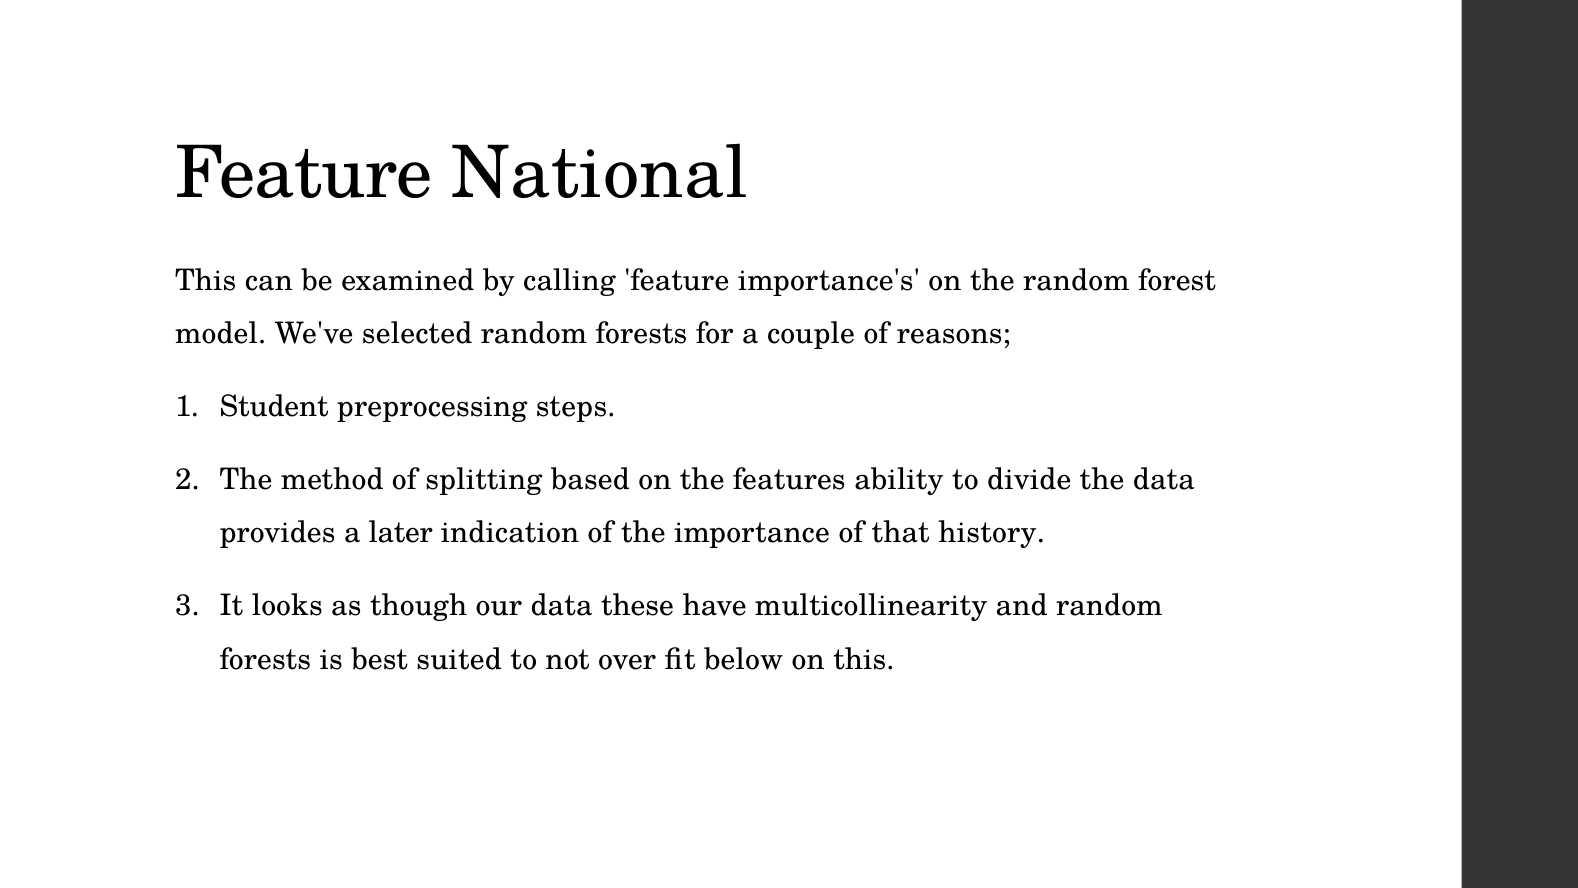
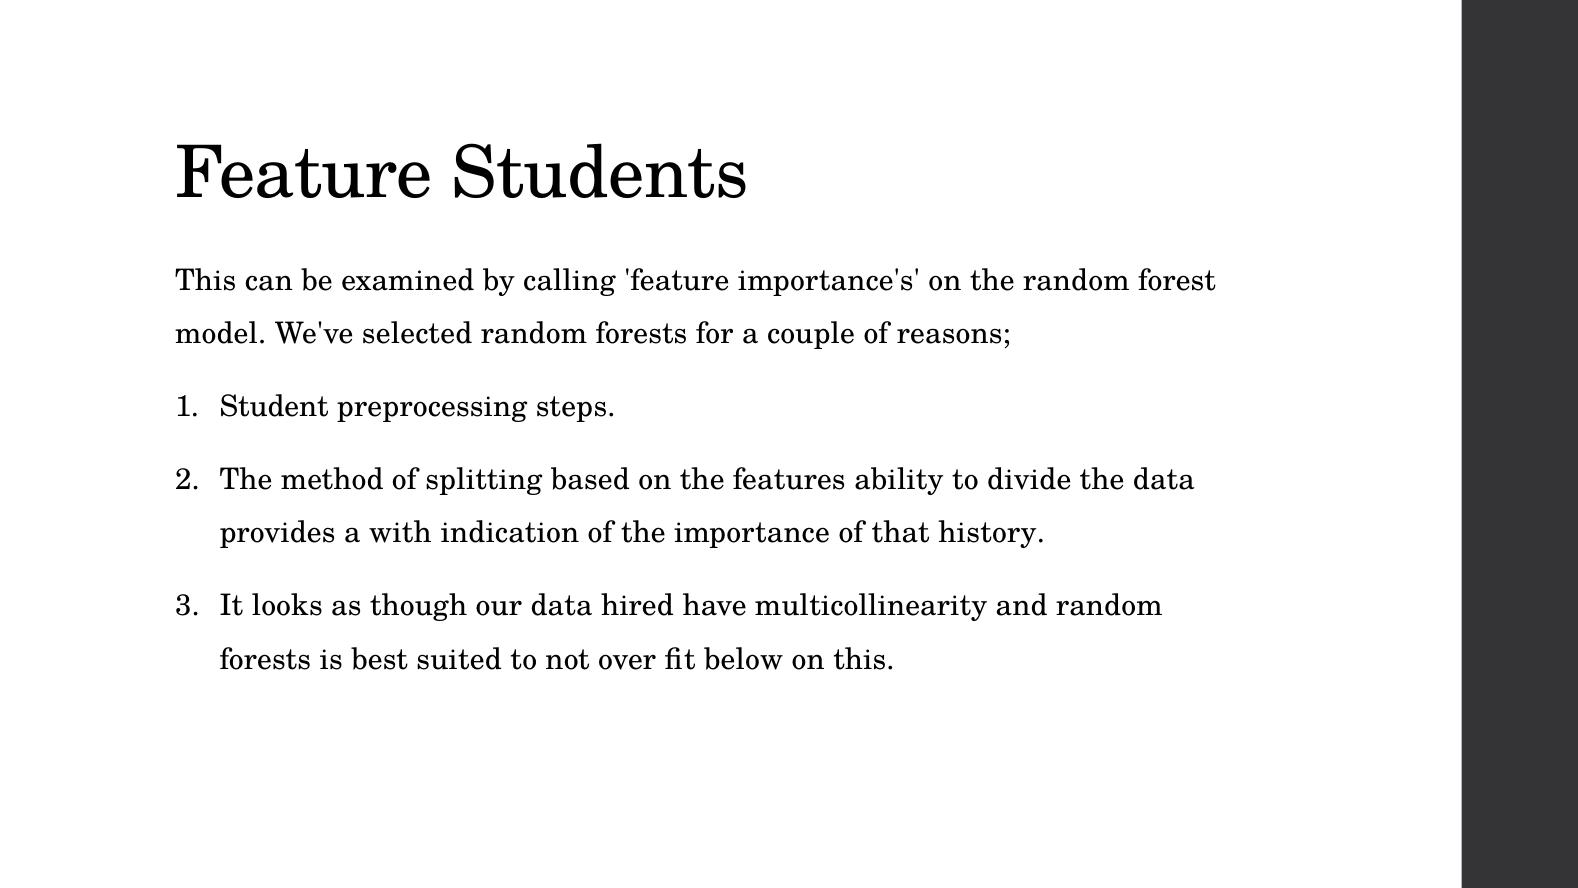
National: National -> Students
later: later -> with
these: these -> hired
